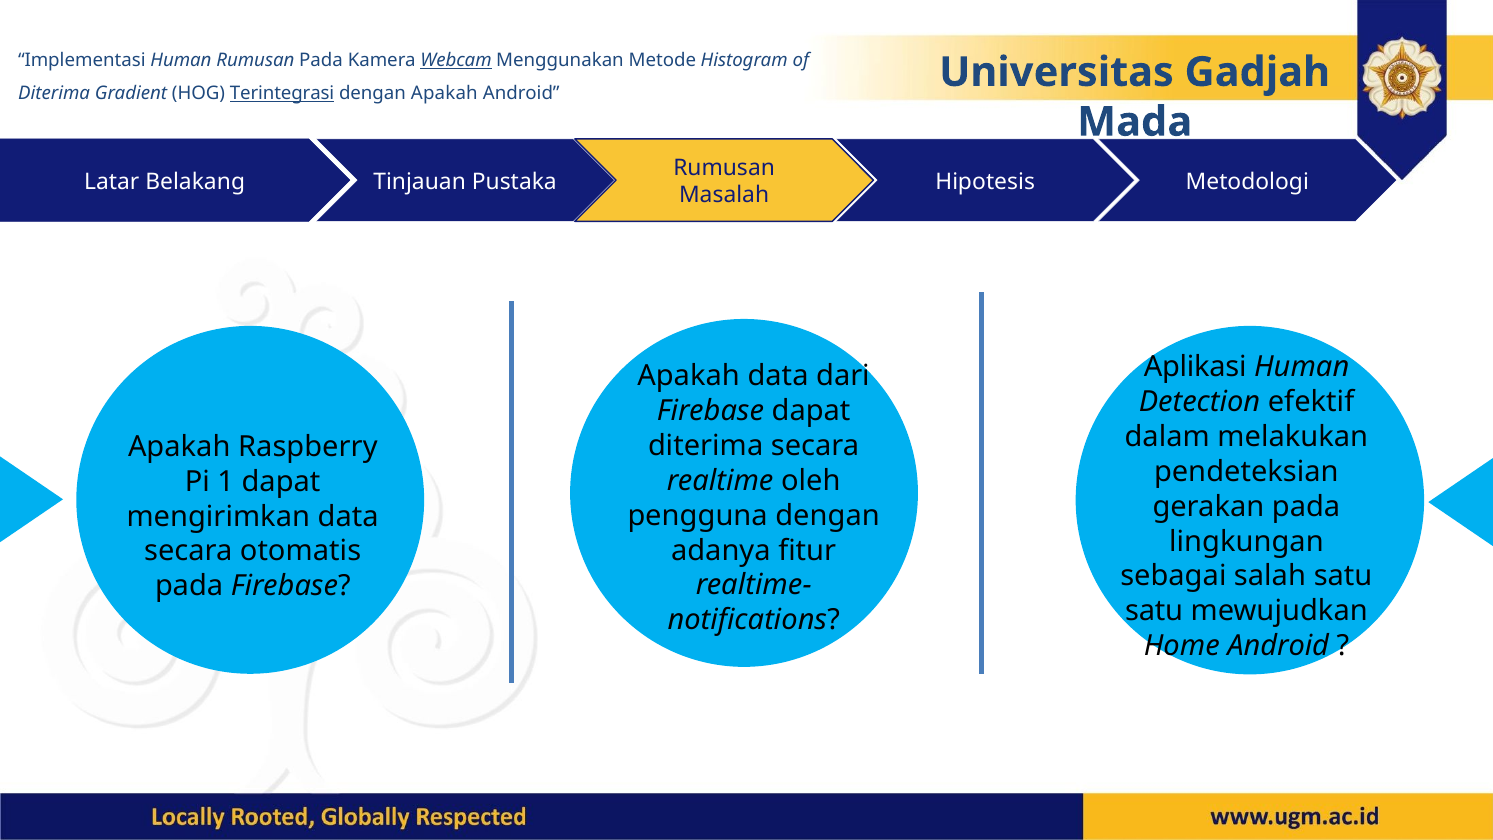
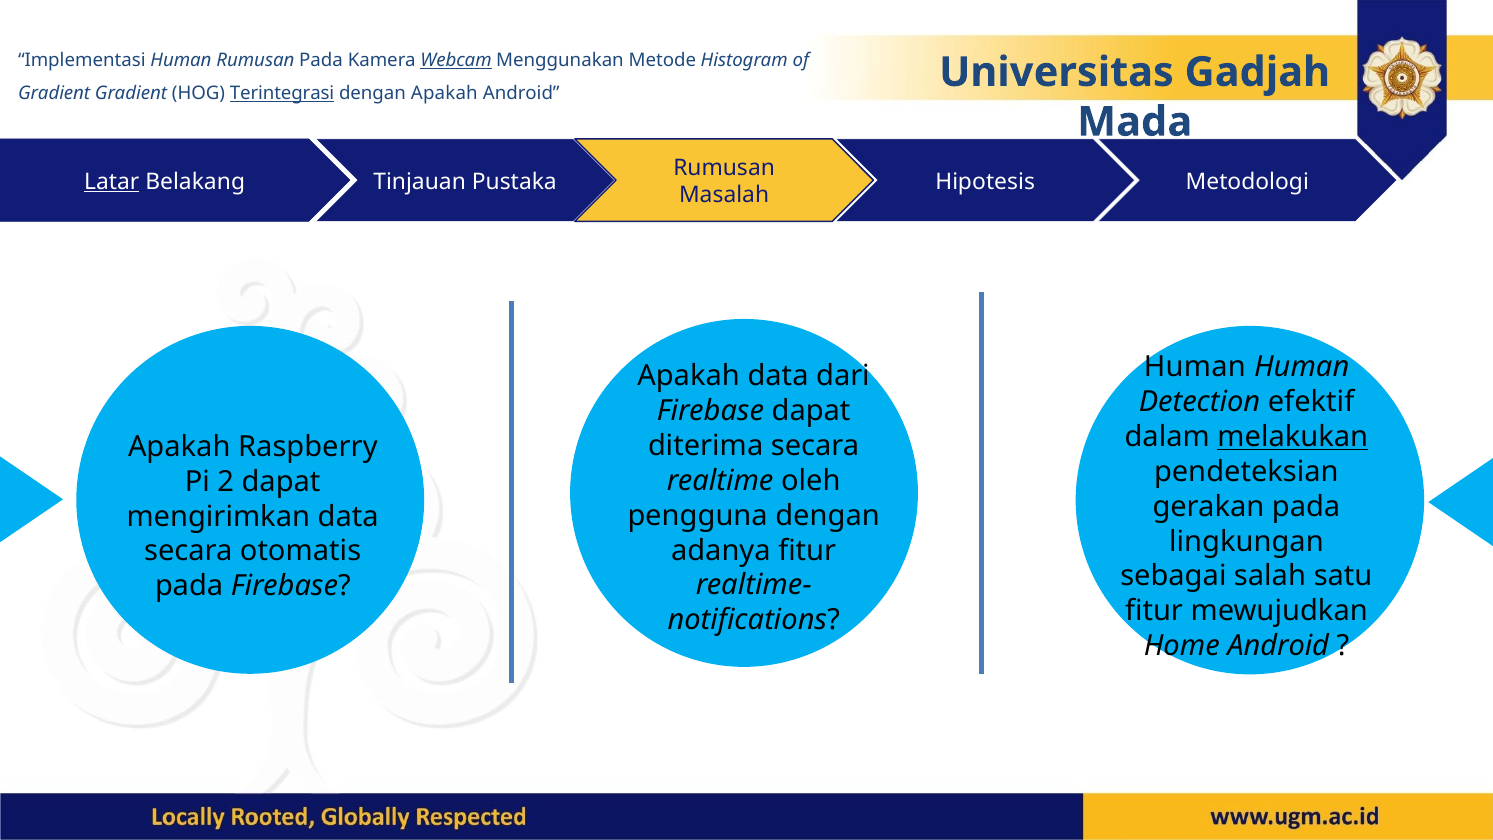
Diterima at (54, 94): Diterima -> Gradient
Latar underline: none -> present
Aplikasi at (1195, 367): Aplikasi -> Human
melakukan underline: none -> present
1: 1 -> 2
satu at (1154, 611): satu -> fitur
